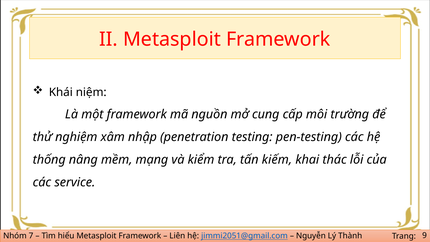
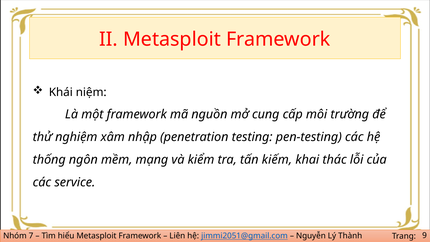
nâng: nâng -> ngôn
